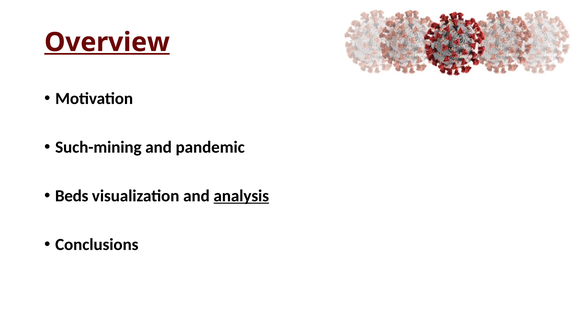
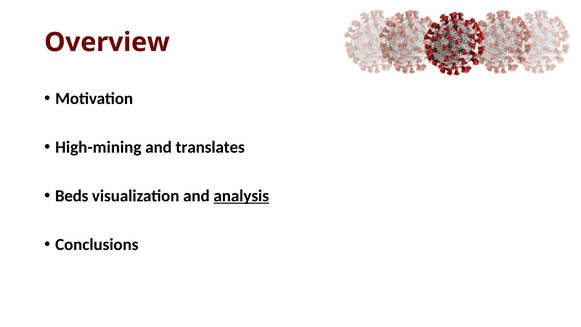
Overview underline: present -> none
Such-mining: Such-mining -> High-mining
pandemic: pandemic -> translates
